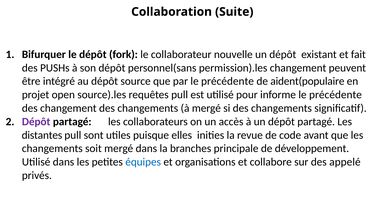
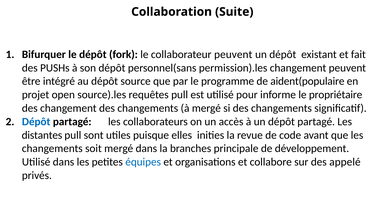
collaborateur nouvelle: nouvelle -> peuvent
par le précédente: précédente -> programme
informe le précédente: précédente -> propriétaire
Dépôt at (36, 121) colour: purple -> blue
